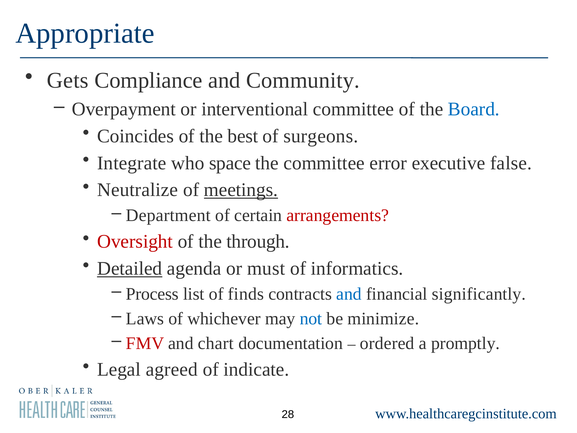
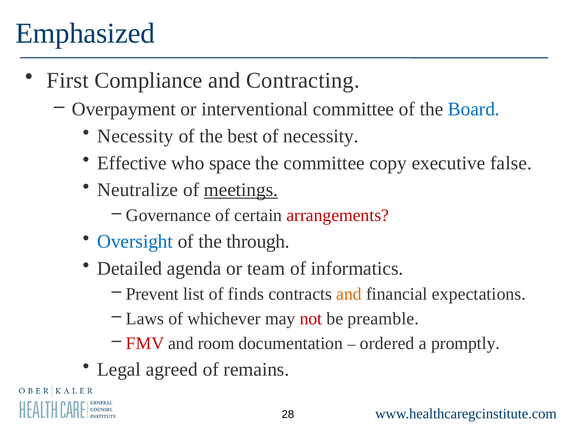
Appropriate: Appropriate -> Emphasized
Gets: Gets -> First
Community: Community -> Contracting
Coincides at (136, 136): Coincides -> Necessity
of surgeons: surgeons -> necessity
Integrate: Integrate -> Effective
error: error -> copy
Department: Department -> Governance
Oversight colour: red -> blue
Detailed underline: present -> none
must: must -> team
Process: Process -> Prevent
and at (349, 294) colour: blue -> orange
significantly: significantly -> expectations
not colour: blue -> red
minimize: minimize -> preamble
chart: chart -> room
indicate: indicate -> remains
